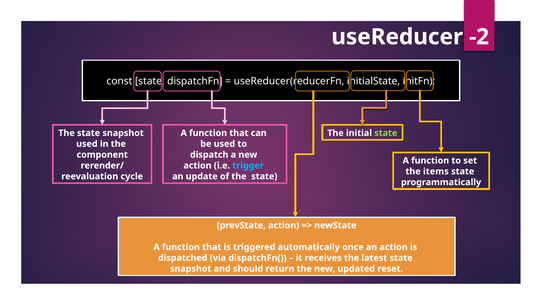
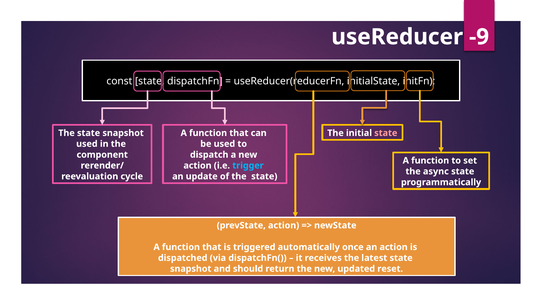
-2: -2 -> -9
state at (386, 133) colour: light green -> pink
items: items -> async
